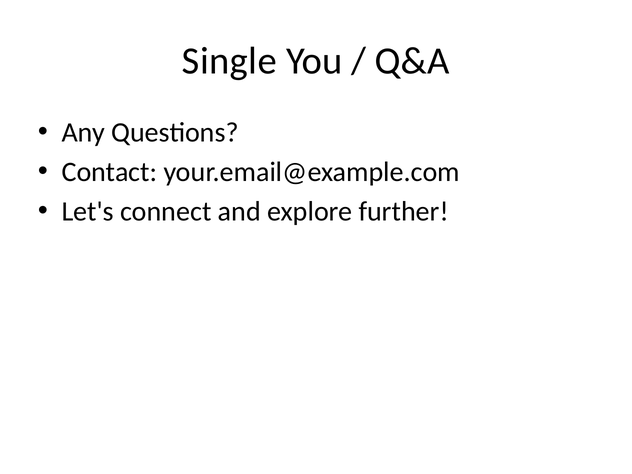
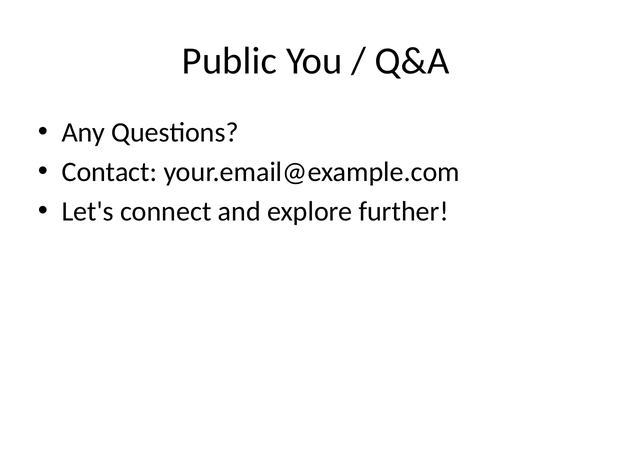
Single: Single -> Public
